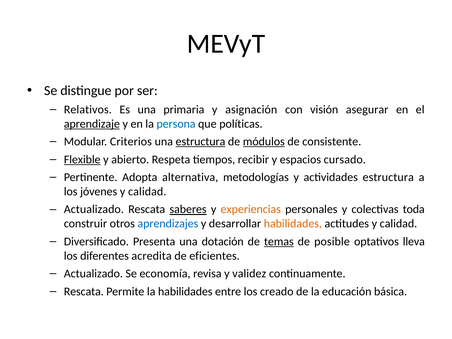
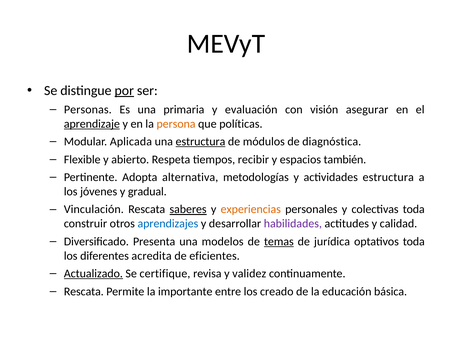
por underline: none -> present
Relativos: Relativos -> Personas
asignación: asignación -> evaluación
persona colour: blue -> orange
Criterios: Criterios -> Aplicada
módulos underline: present -> none
consistente: consistente -> diagnóstica
Flexible underline: present -> none
cursado: cursado -> también
jóvenes y calidad: calidad -> gradual
Actualizado at (94, 209): Actualizado -> Vinculación
habilidades at (293, 224) colour: orange -> purple
dotación: dotación -> modelos
posible: posible -> jurídica
optativos lleva: lleva -> toda
Actualizado at (93, 274) underline: none -> present
economía: economía -> certifique
la habilidades: habilidades -> importante
